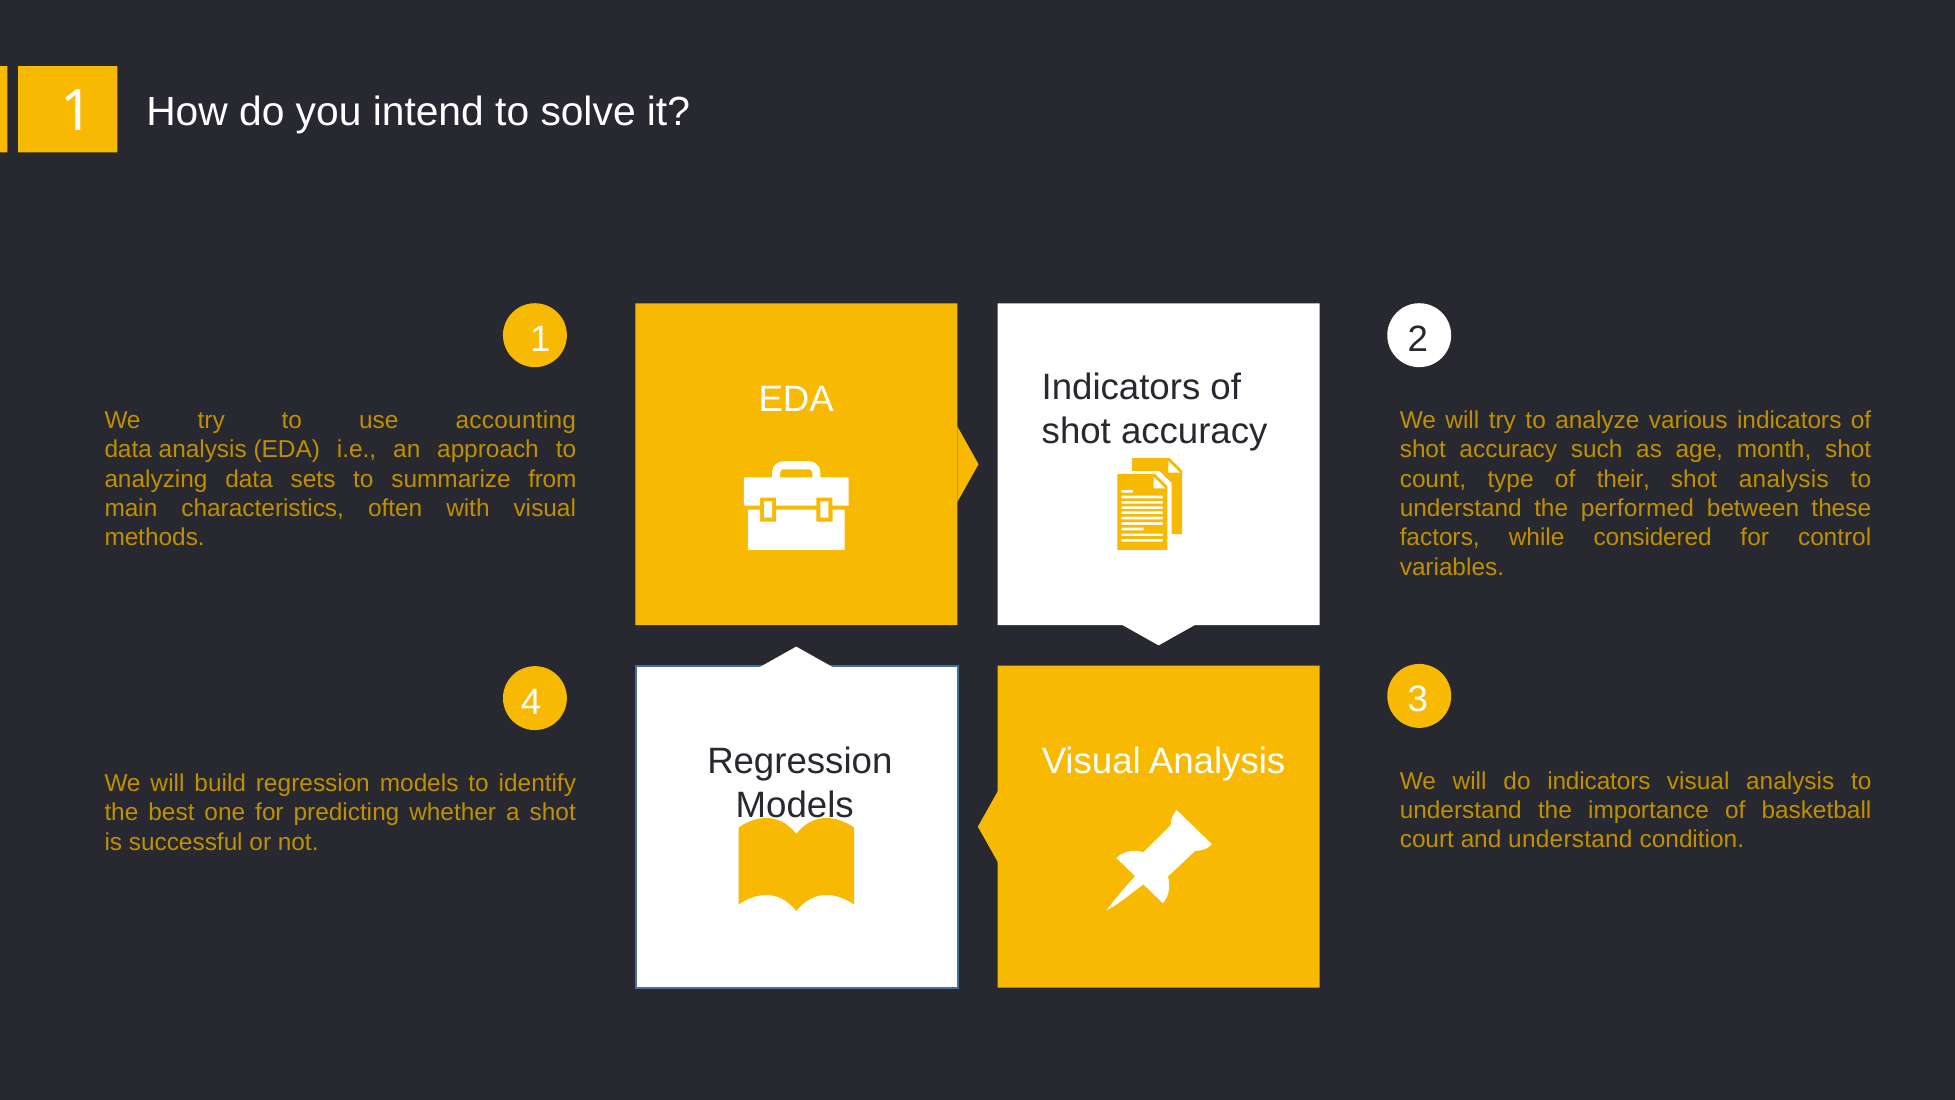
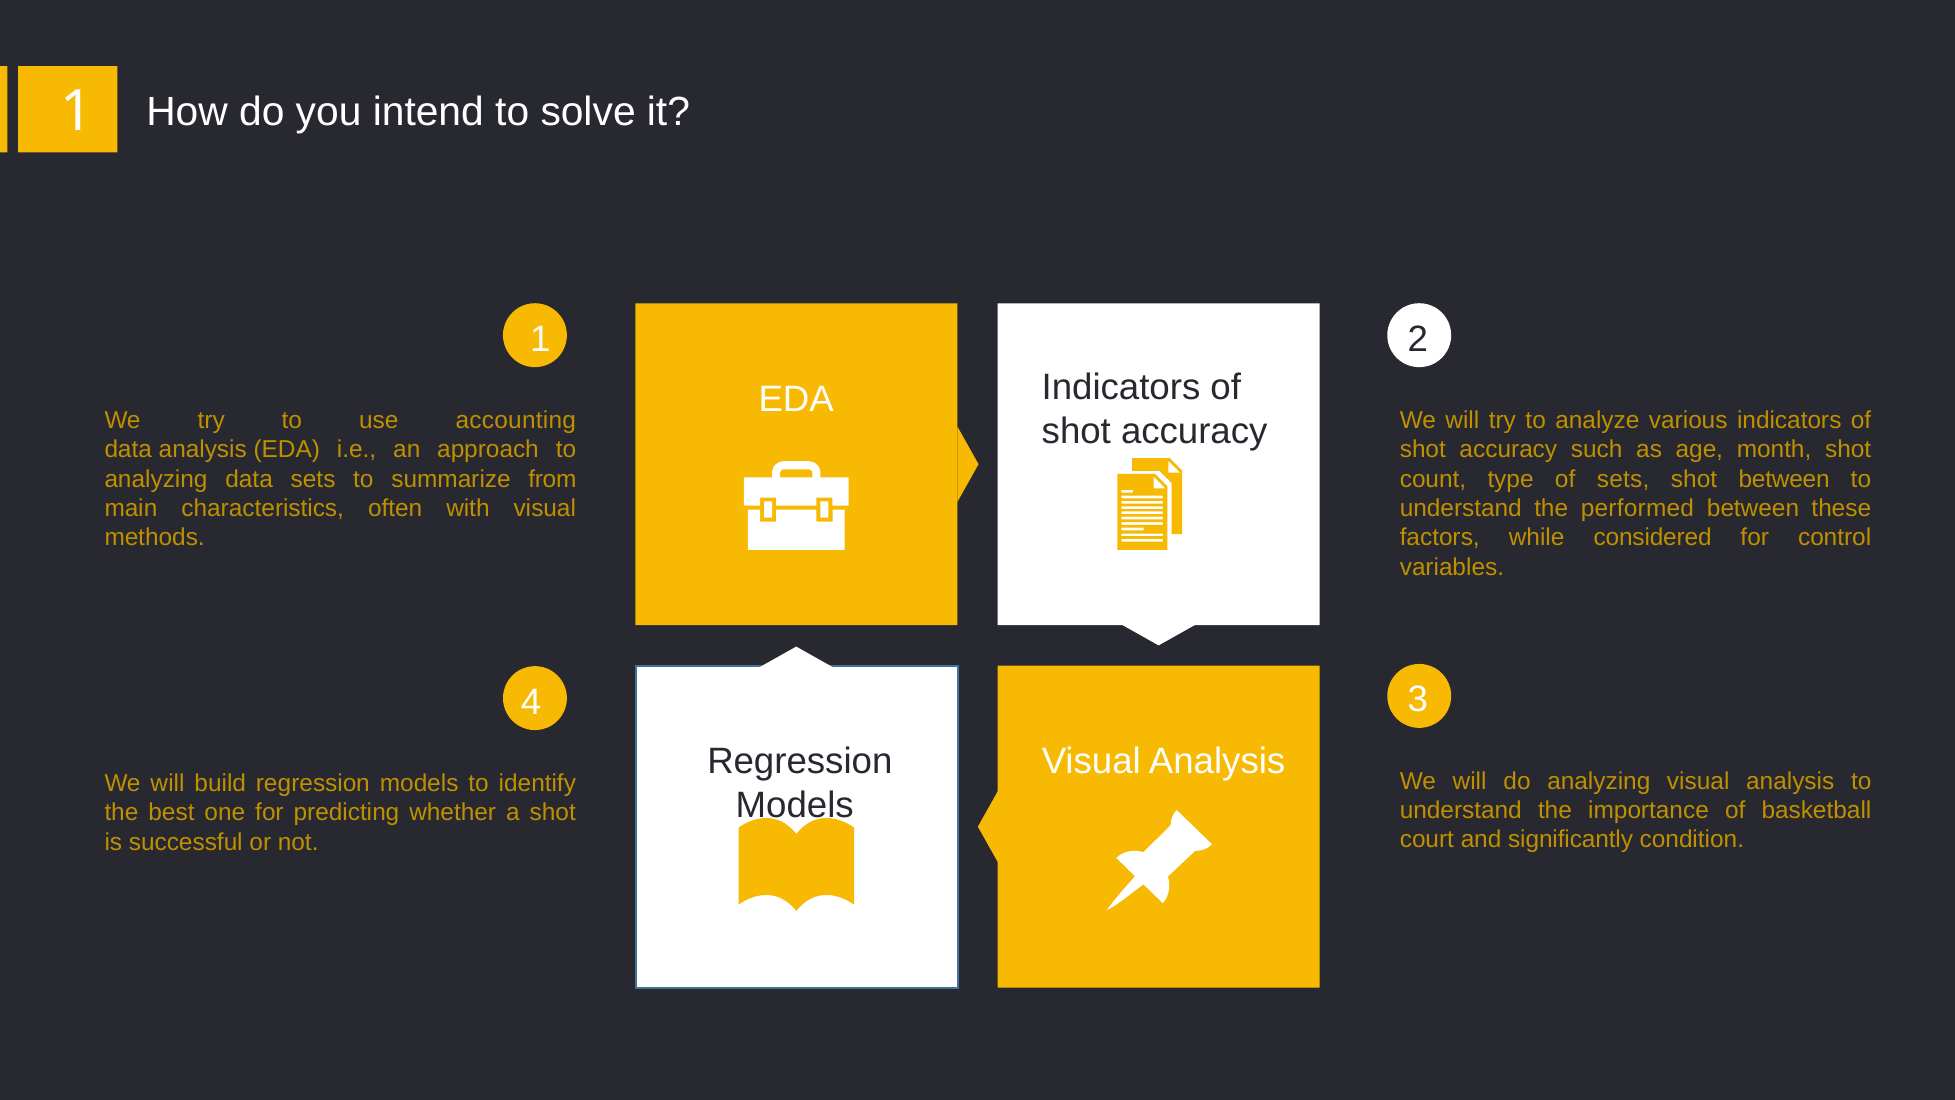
of their: their -> sets
shot analysis: analysis -> between
do indicators: indicators -> analyzing
and understand: understand -> significantly
